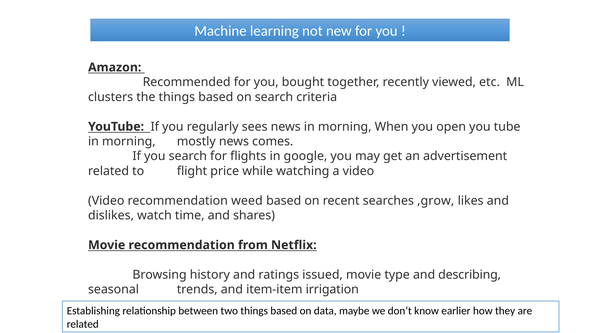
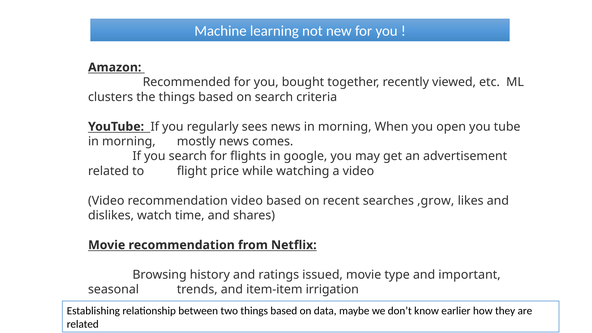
recommendation weed: weed -> video
describing: describing -> important
